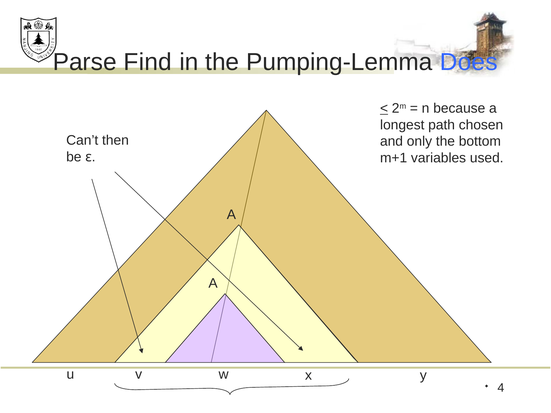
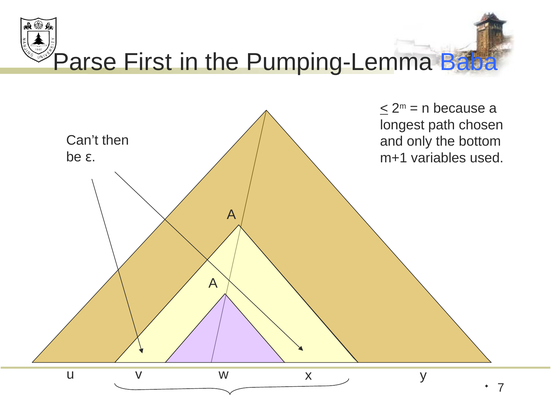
Find: Find -> First
Does: Does -> Baba
4: 4 -> 7
